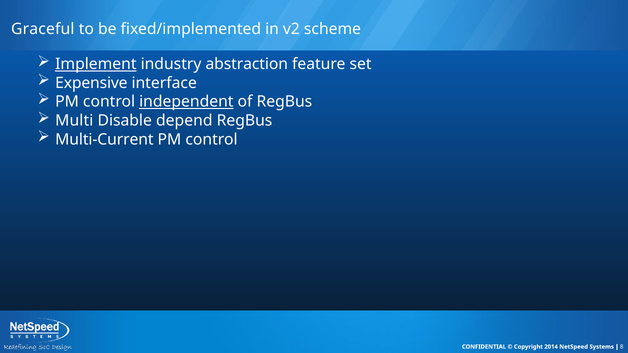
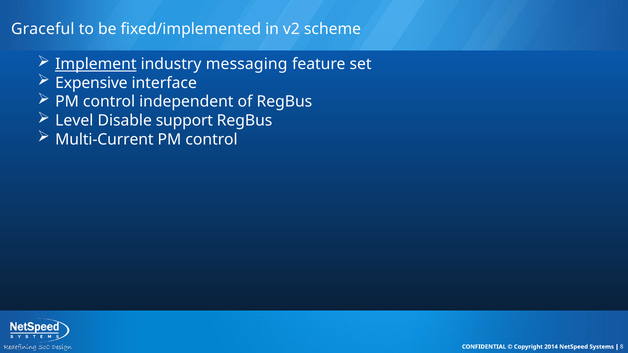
abstraction: abstraction -> messaging
independent underline: present -> none
Multi: Multi -> Level
depend: depend -> support
